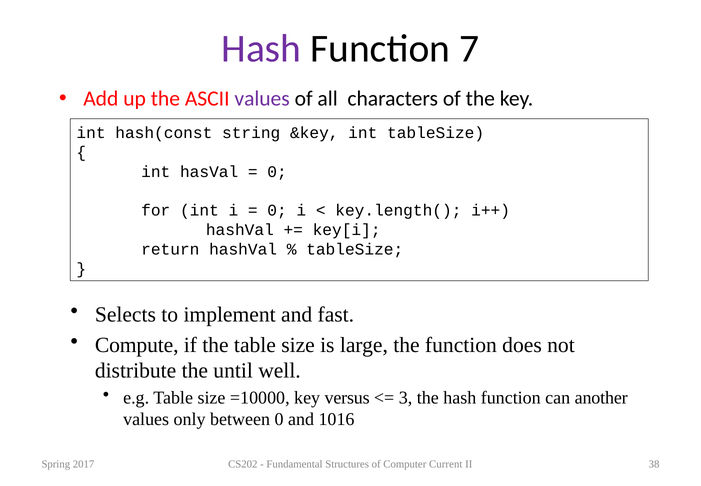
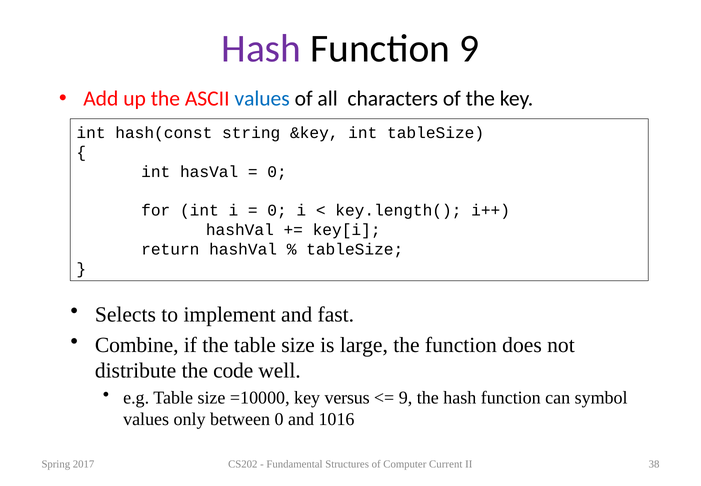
Function 7: 7 -> 9
values at (262, 99) colour: purple -> blue
Compute: Compute -> Combine
until: until -> code
3 at (406, 397): 3 -> 9
another: another -> symbol
